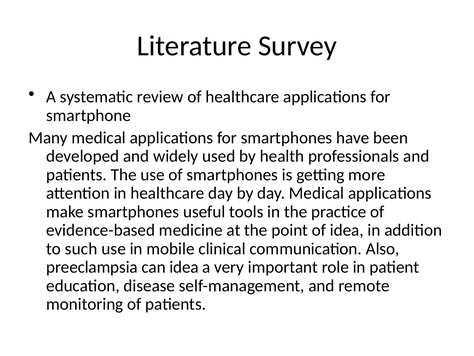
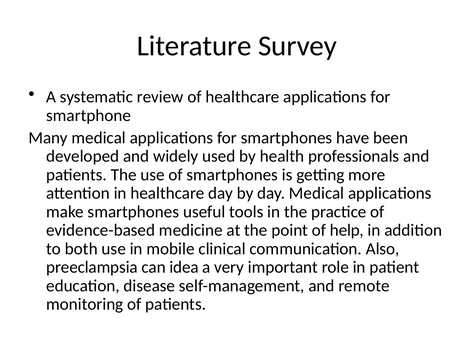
of idea: idea -> help
such: such -> both
